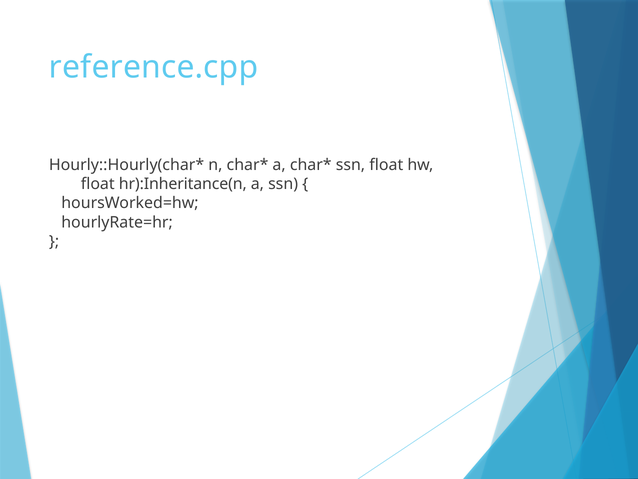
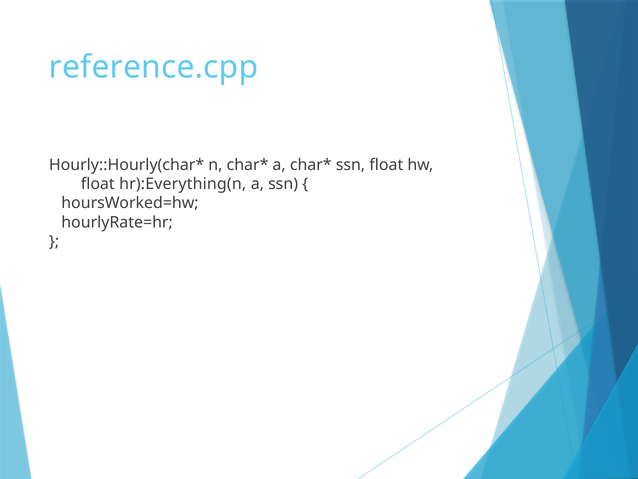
hr):Inheritance(n: hr):Inheritance(n -> hr):Everything(n
